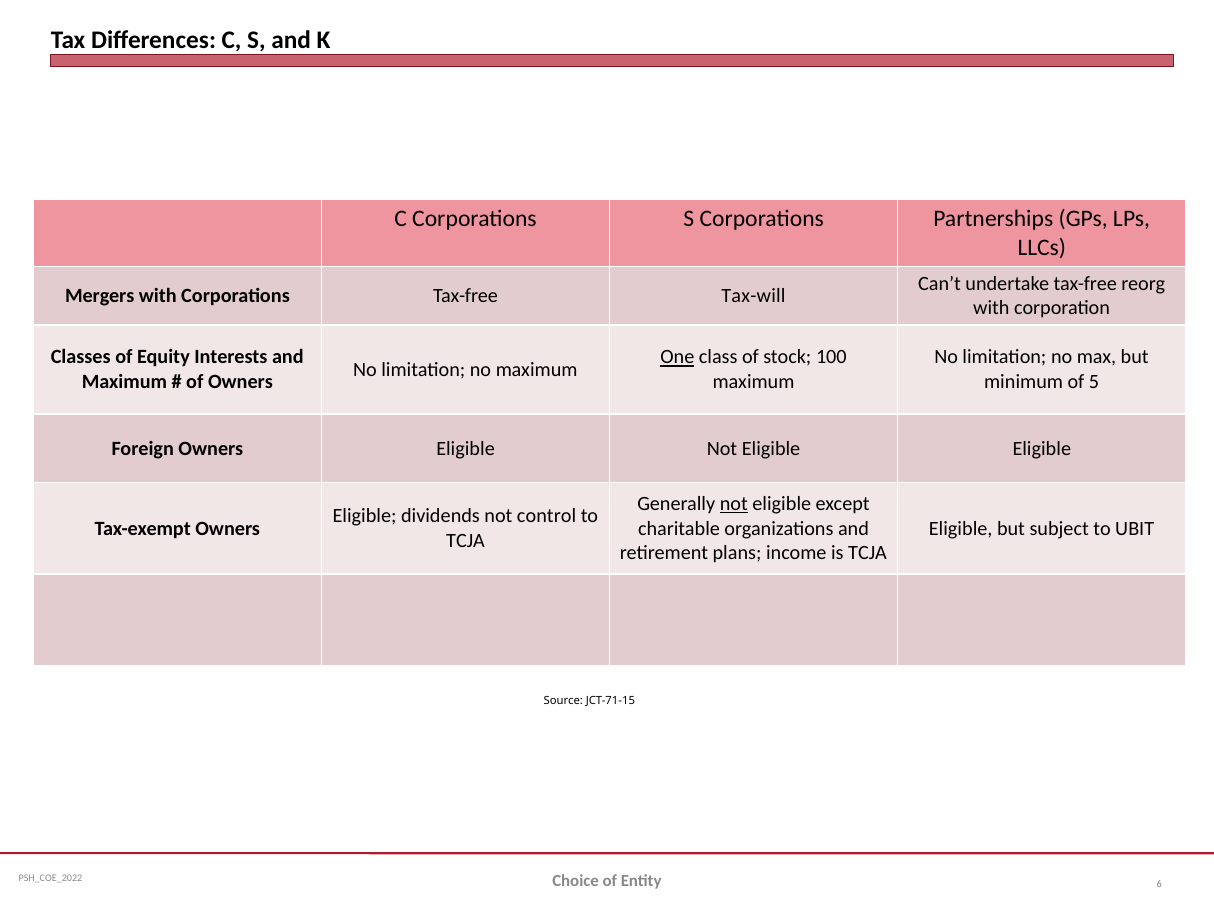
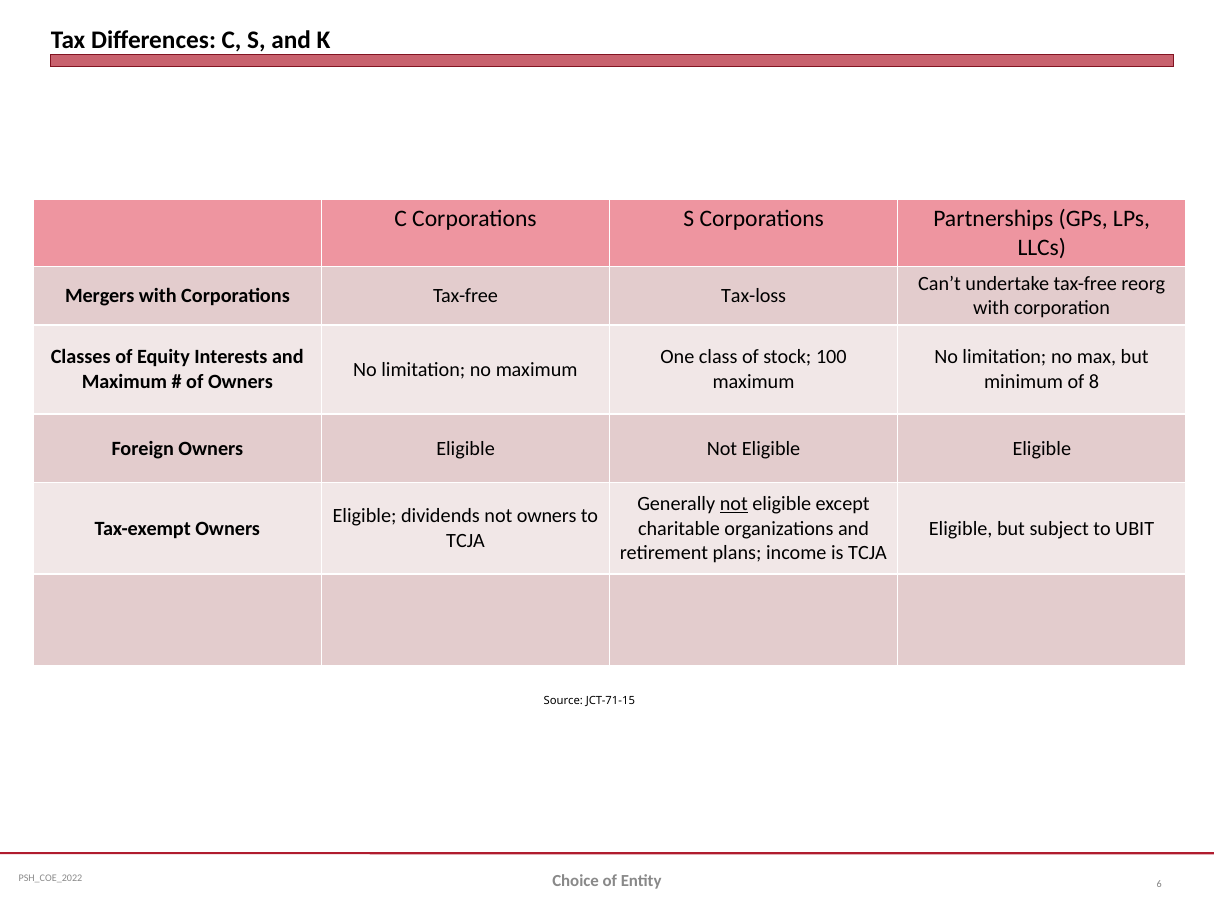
Tax-will: Tax-will -> Tax-loss
One underline: present -> none
5: 5 -> 8
not control: control -> owners
